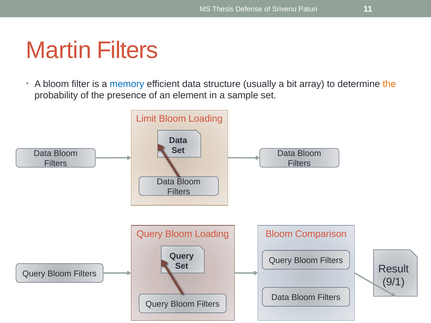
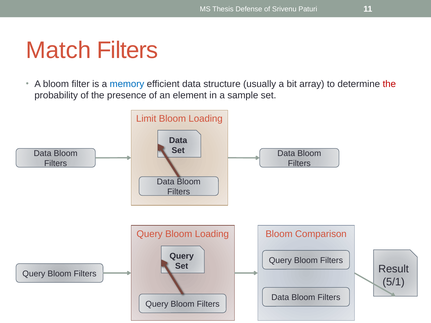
Martin: Martin -> Match
the at (389, 84) colour: orange -> red
9/1: 9/1 -> 5/1
